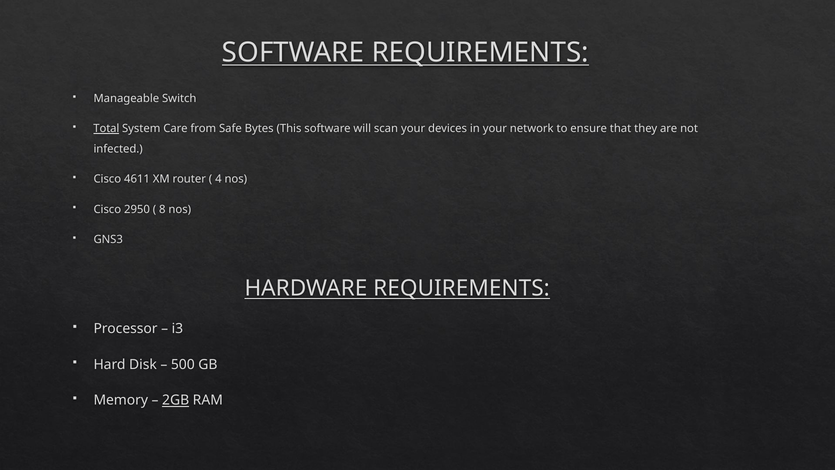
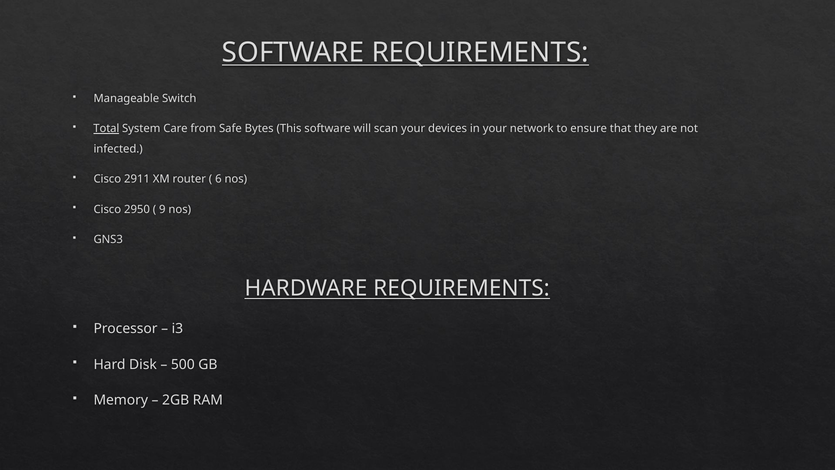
4611: 4611 -> 2911
4: 4 -> 6
8: 8 -> 9
2GB underline: present -> none
